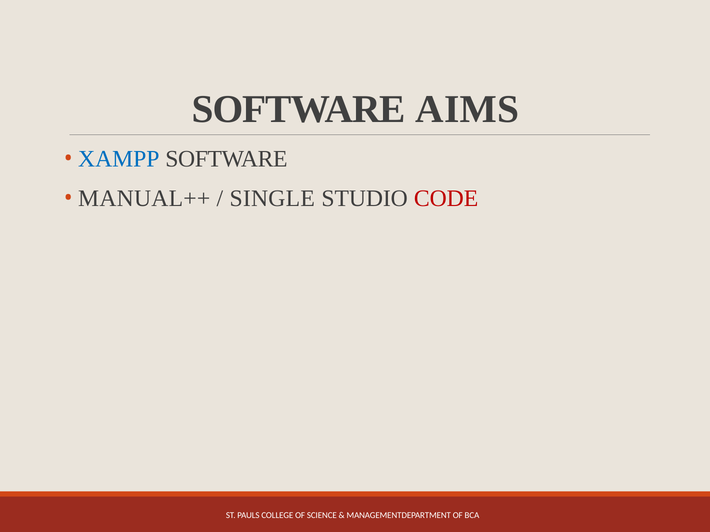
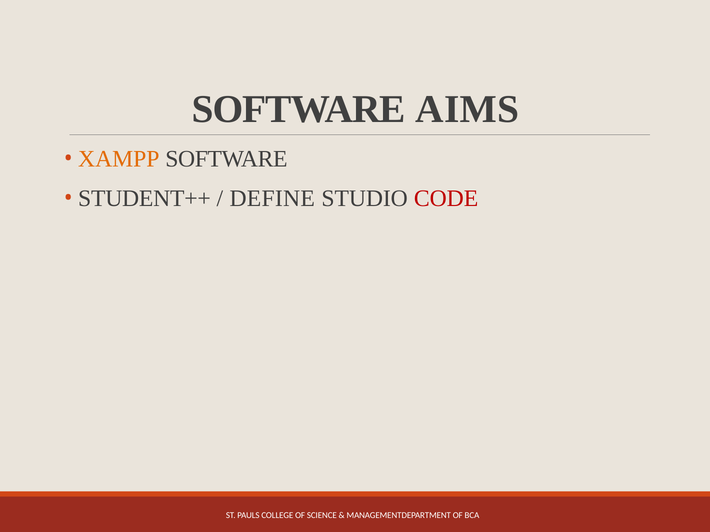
XAMPP colour: blue -> orange
MANUAL++: MANUAL++ -> STUDENT++
SINGLE: SINGLE -> DEFINE
